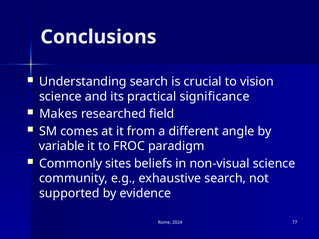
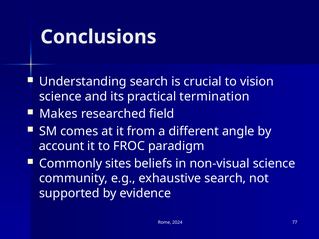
significance: significance -> termination
variable: variable -> account
